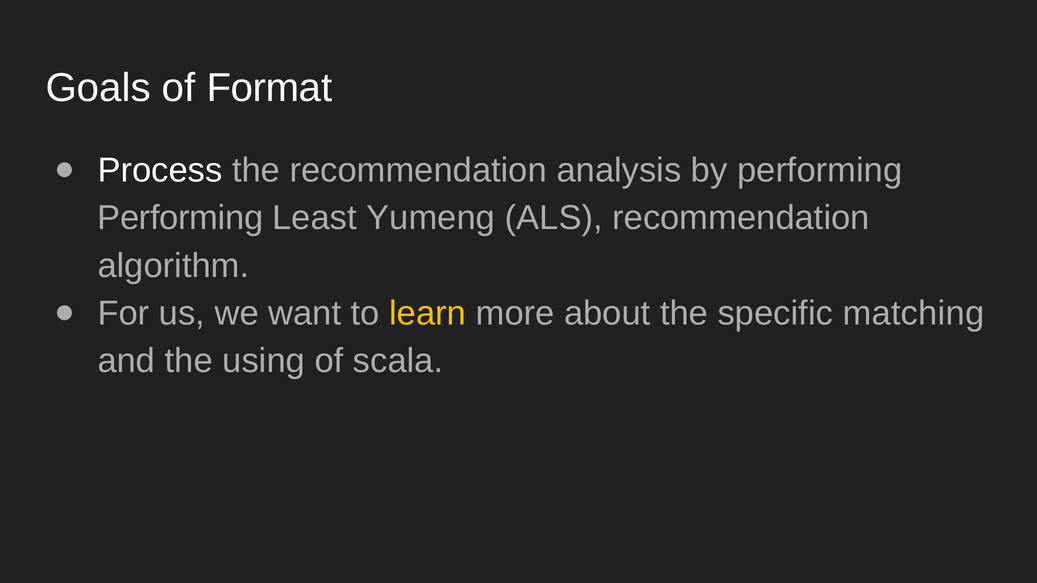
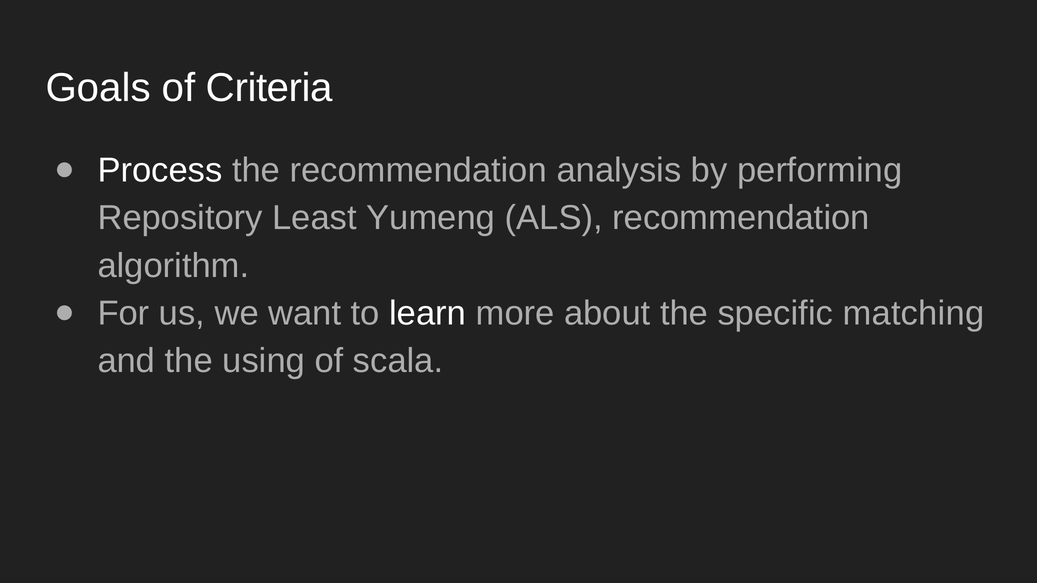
Format: Format -> Criteria
Performing at (180, 218): Performing -> Repository
learn colour: yellow -> white
